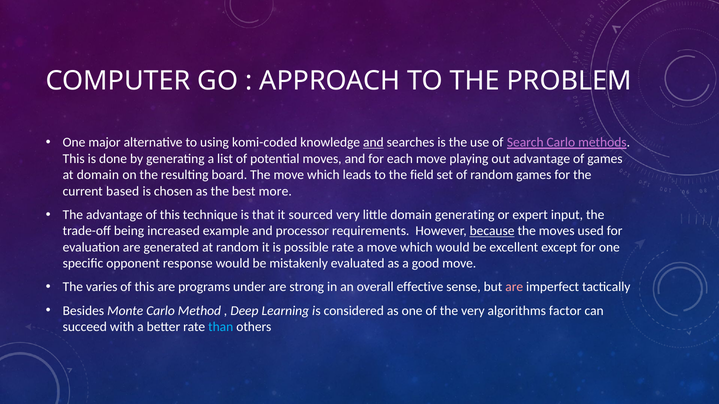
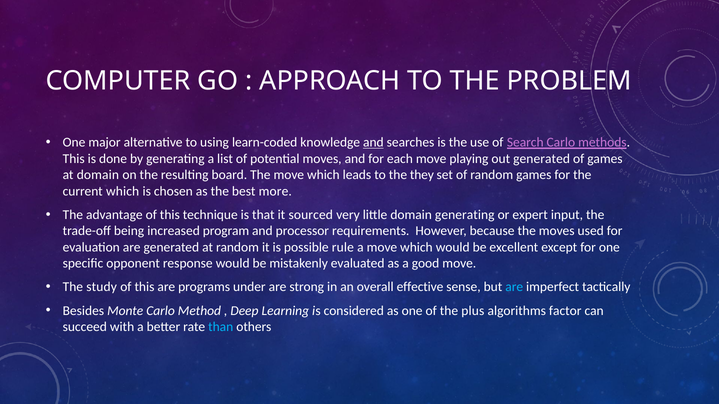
komi-coded: komi-coded -> learn-coded
out advantage: advantage -> generated
field: field -> they
current based: based -> which
example: example -> program
because underline: present -> none
possible rate: rate -> rule
varies: varies -> study
are at (514, 287) colour: pink -> light blue
the very: very -> plus
